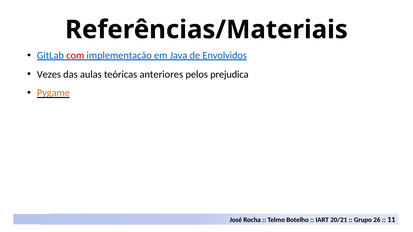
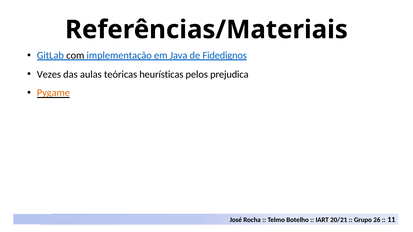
com colour: red -> black
Envolvidos: Envolvidos -> Fidedignos
anteriores: anteriores -> heurísticas
